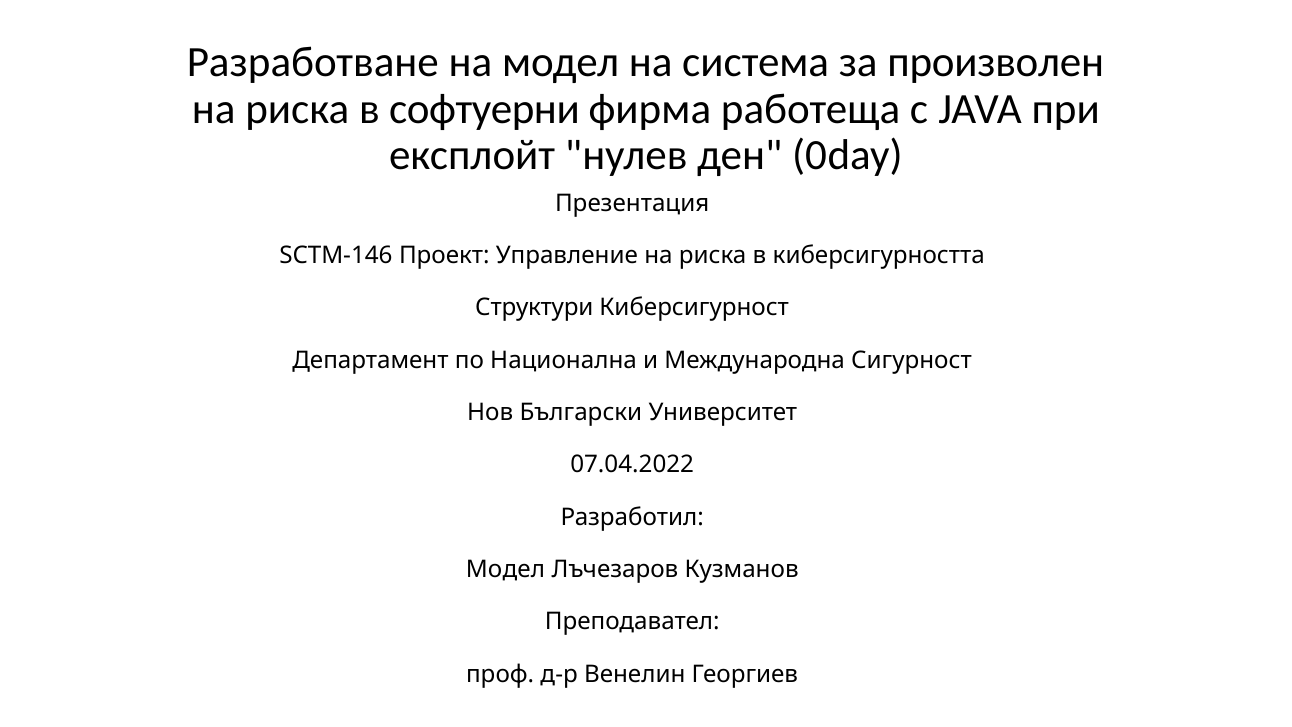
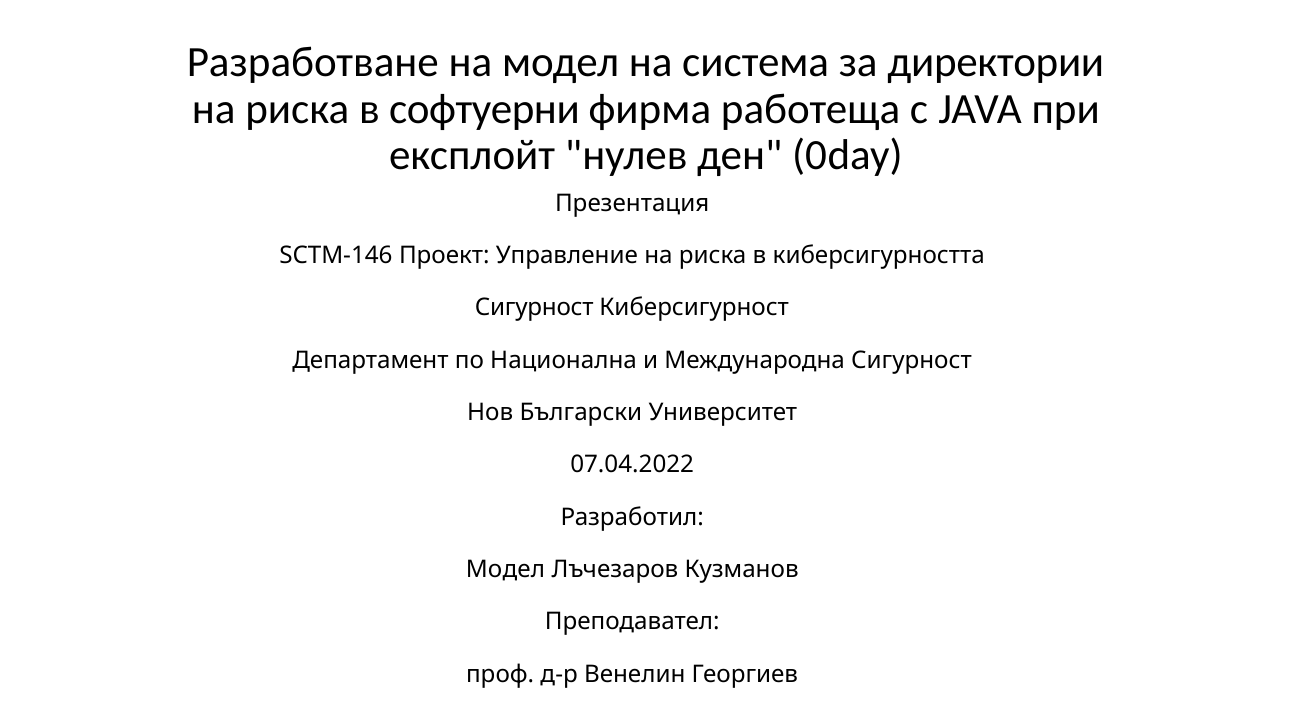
произволен: произволен -> директории
Структури at (534, 308): Структури -> Сигурност
